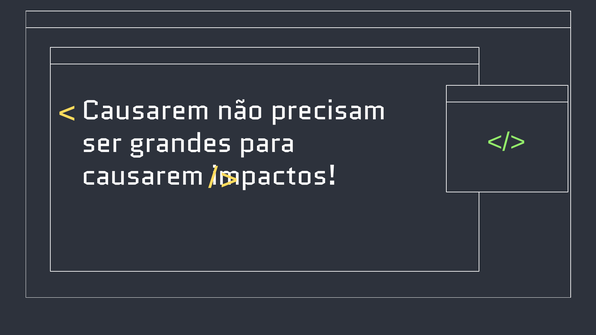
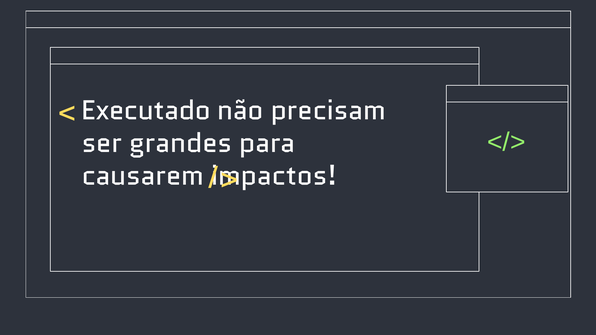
Causarem at (146, 110): Causarem -> Executado
